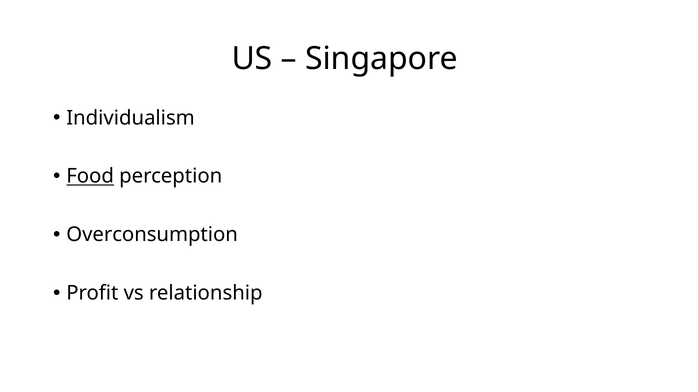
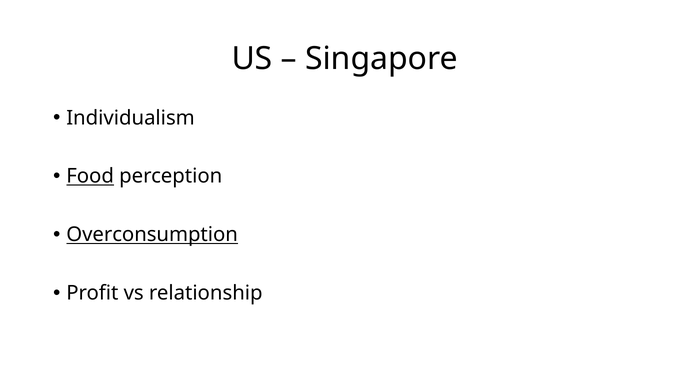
Overconsumption underline: none -> present
